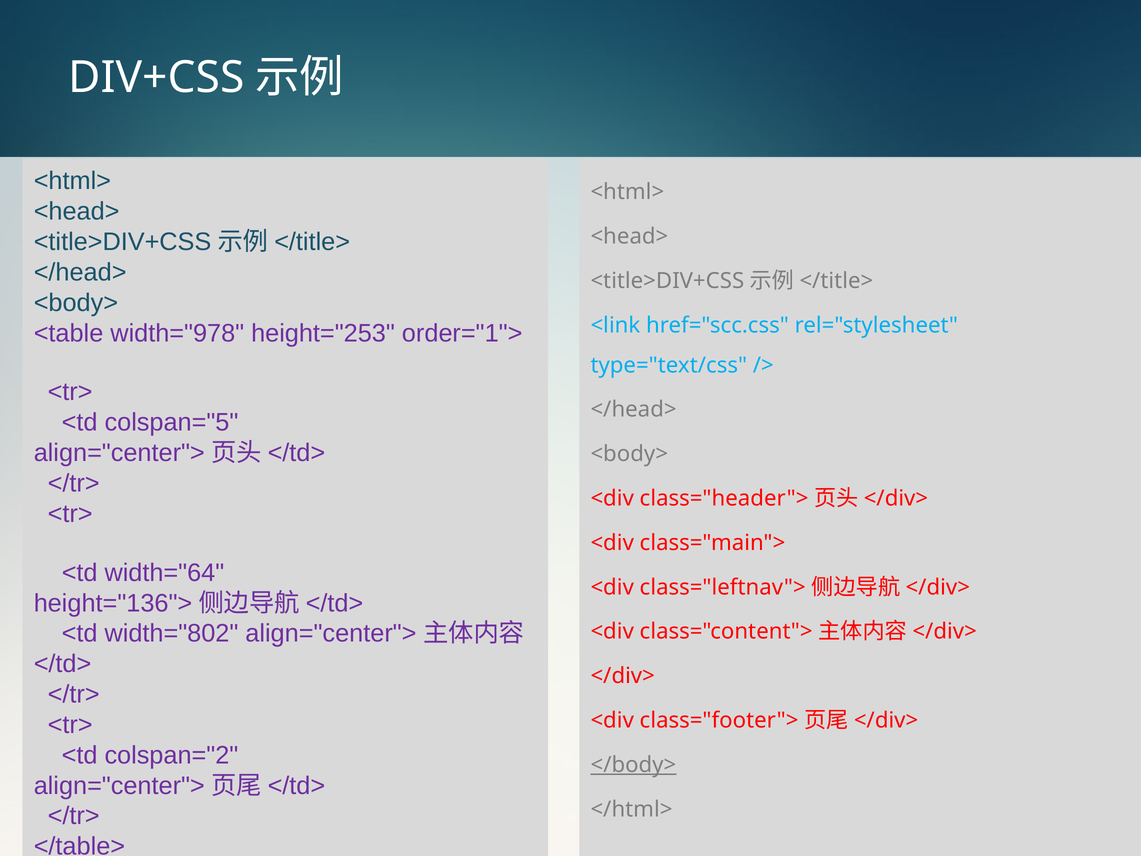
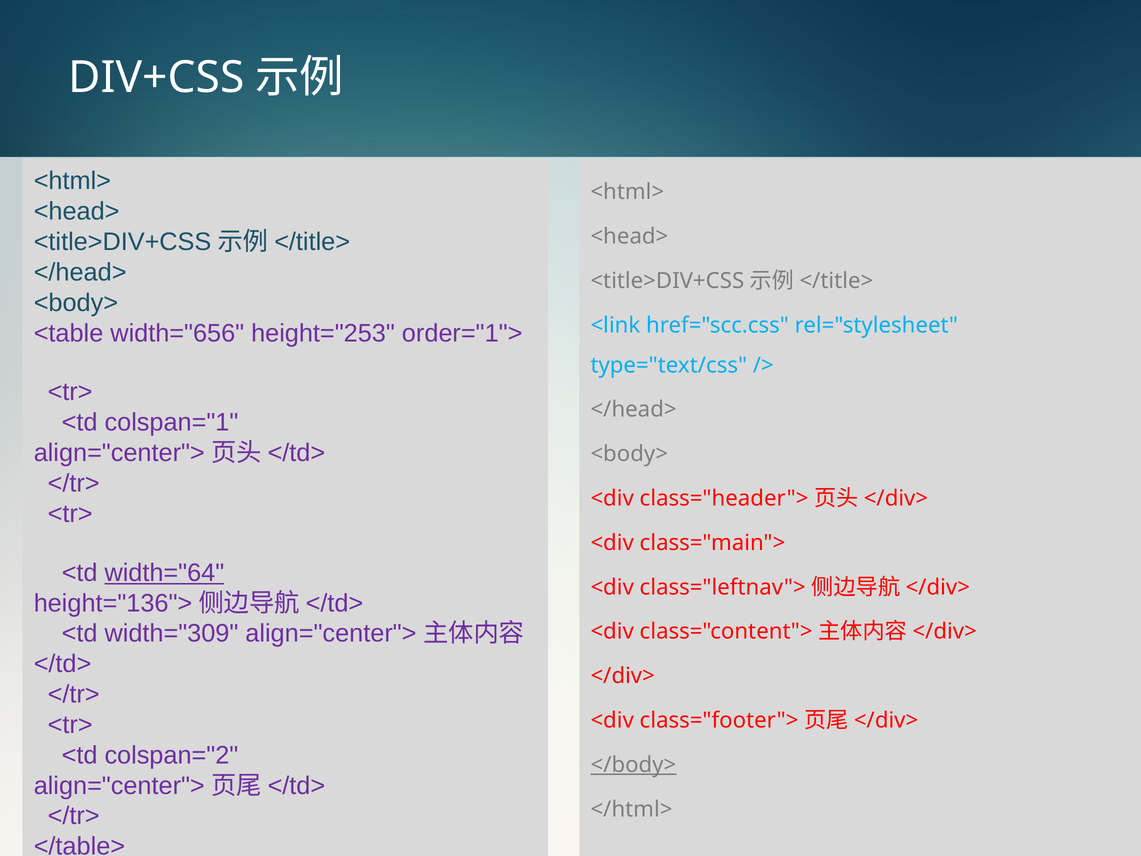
width="978: width="978 -> width="656
colspan="5: colspan="5 -> colspan="1
width="64 underline: none -> present
width="802: width="802 -> width="309
